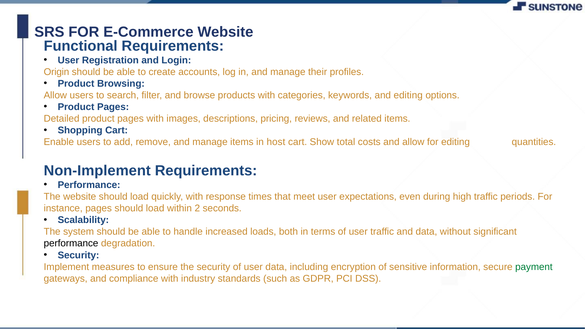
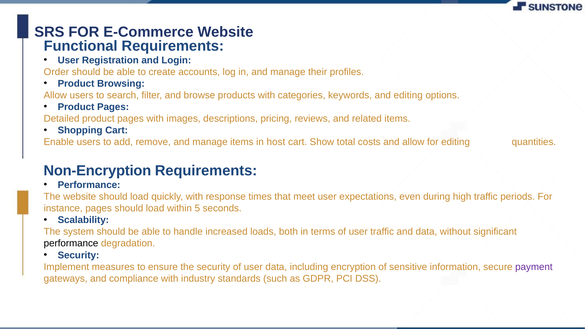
Origin: Origin -> Order
Non-Implement: Non-Implement -> Non-Encryption
2: 2 -> 5
payment colour: green -> purple
